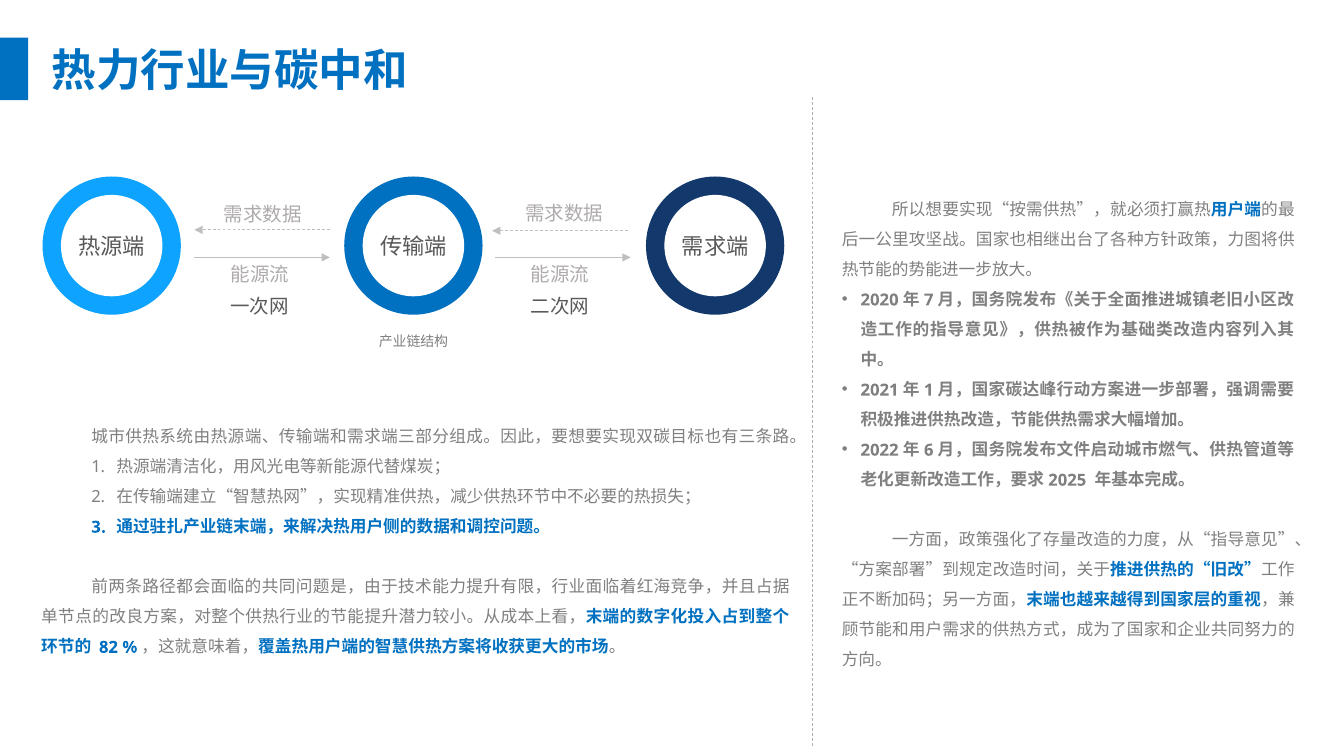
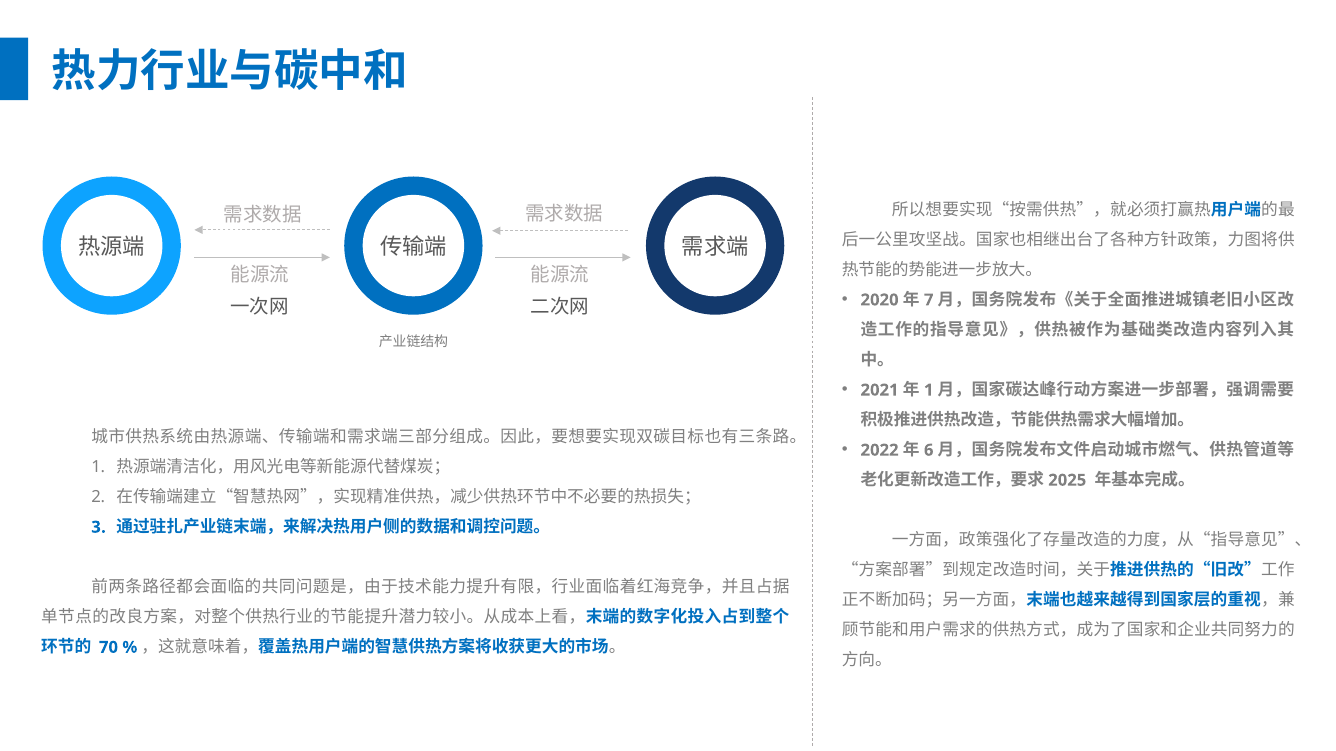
82: 82 -> 70
